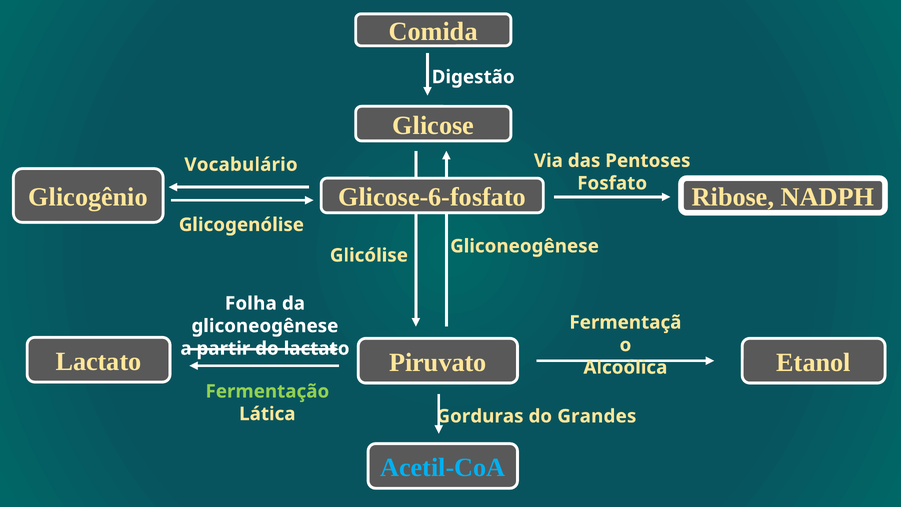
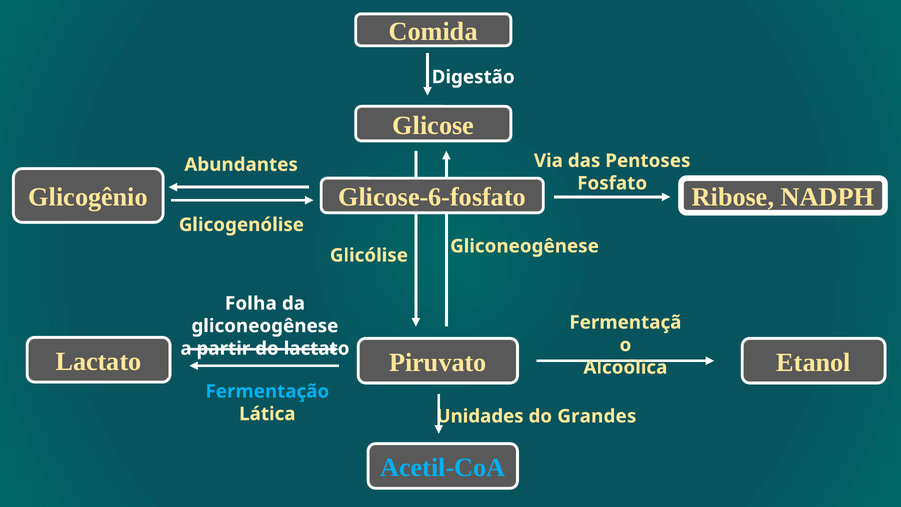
Vocabulário: Vocabulário -> Abundantes
Fermentação colour: light green -> light blue
Gorduras: Gorduras -> Unidades
